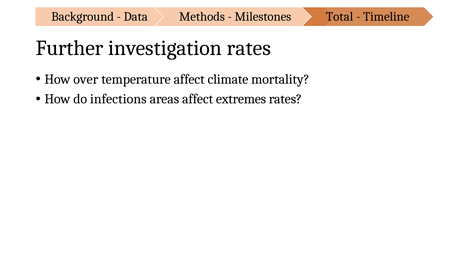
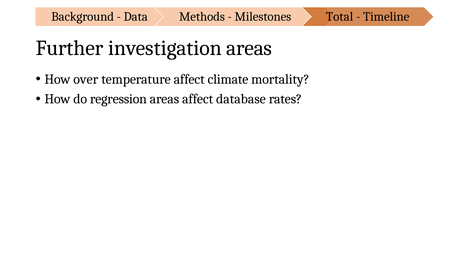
investigation rates: rates -> areas
infections: infections -> regression
extremes: extremes -> database
